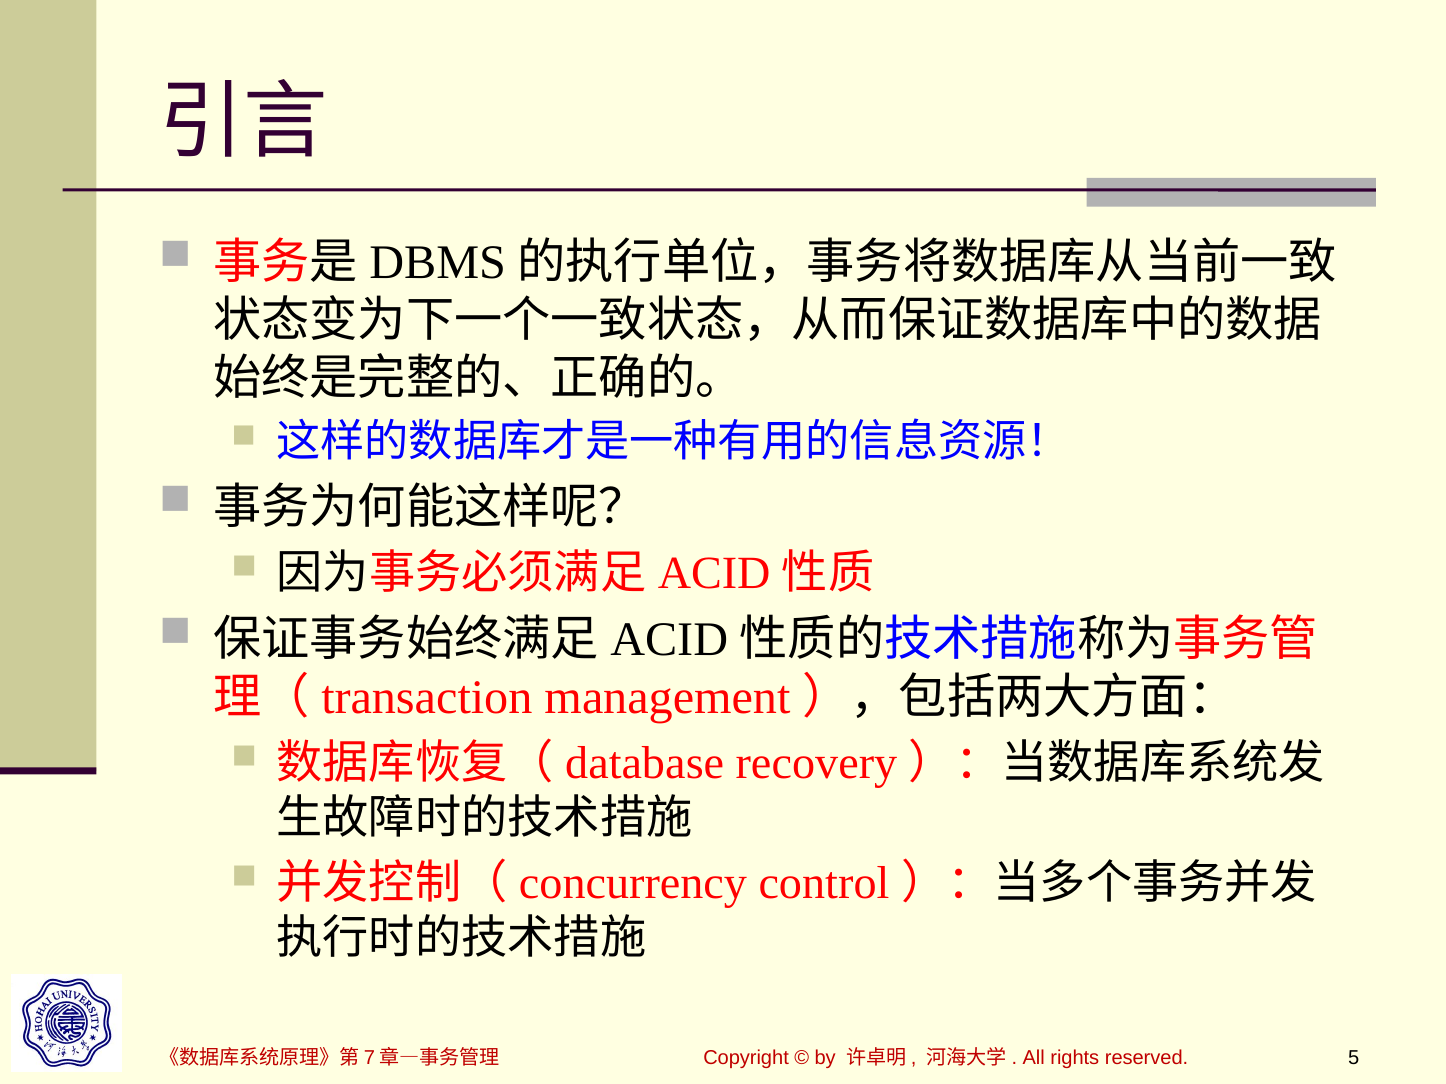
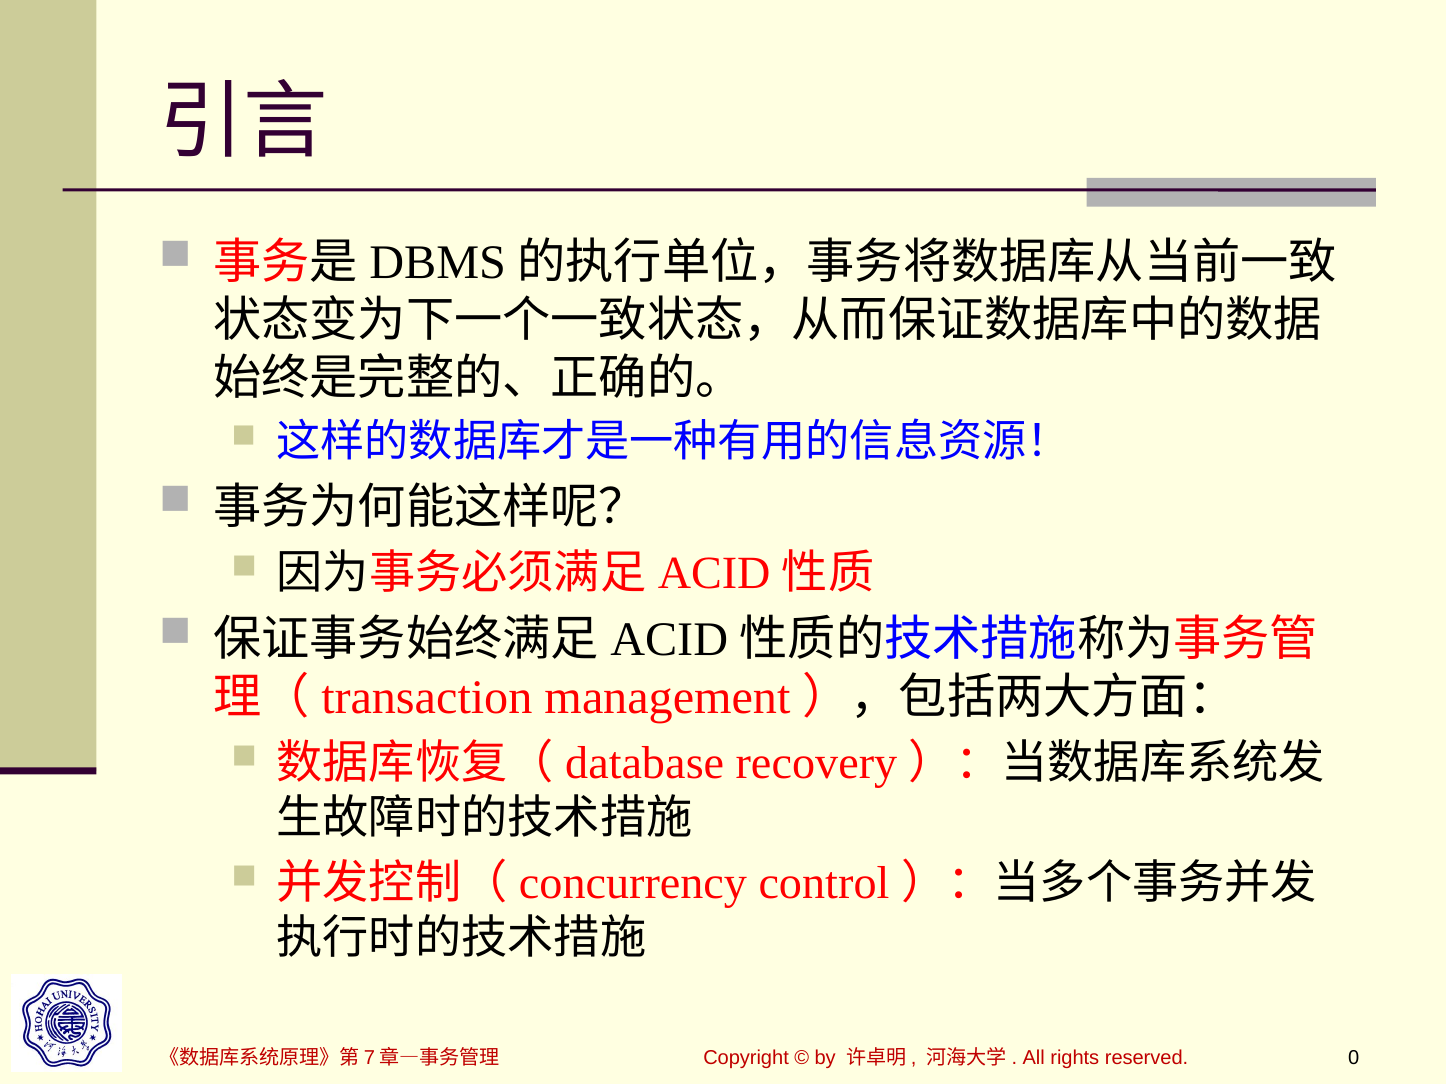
5: 5 -> 0
